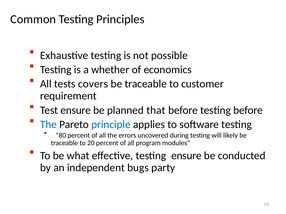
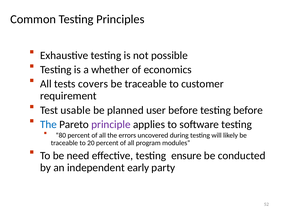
Test ensure: ensure -> usable
that: that -> user
principle colour: blue -> purple
what: what -> need
bugs: bugs -> early
